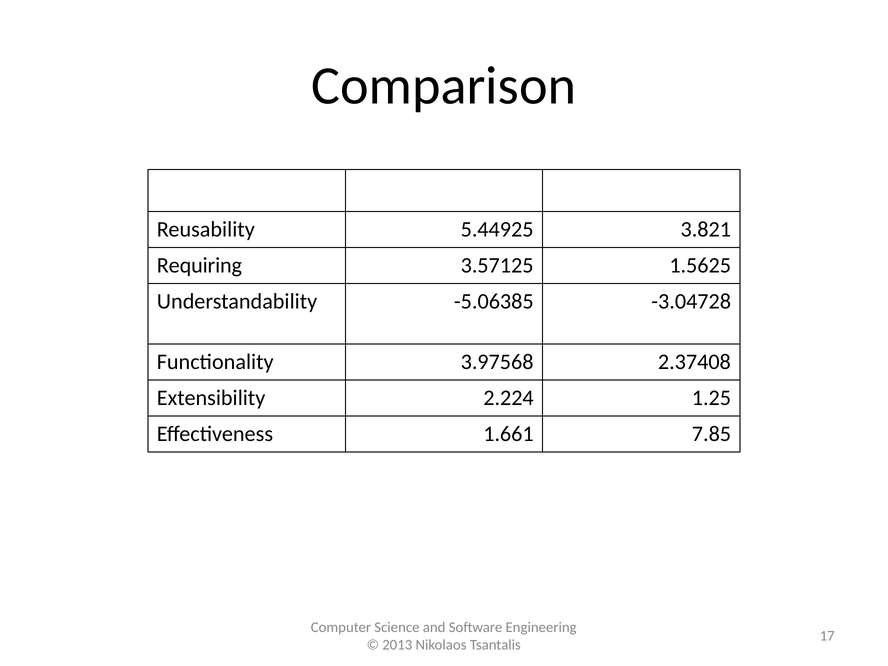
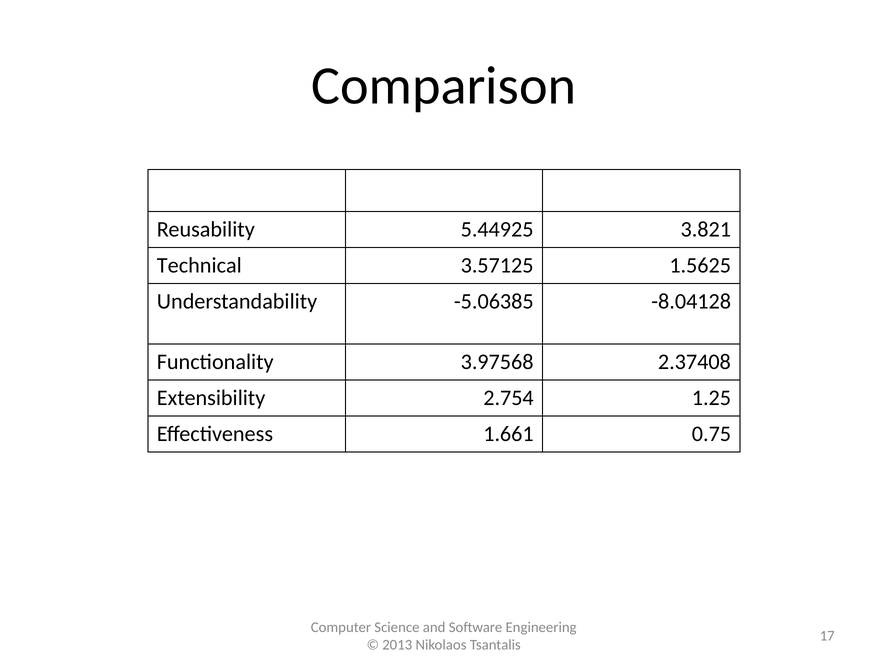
Requiring: Requiring -> Technical
-3.04728: -3.04728 -> -8.04128
2.224: 2.224 -> 2.754
7.85: 7.85 -> 0.75
